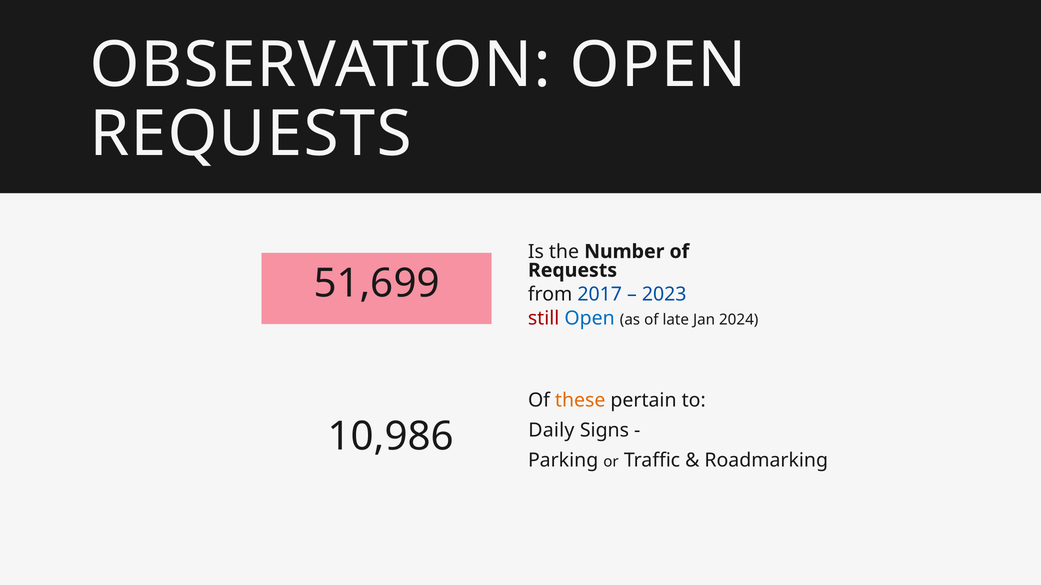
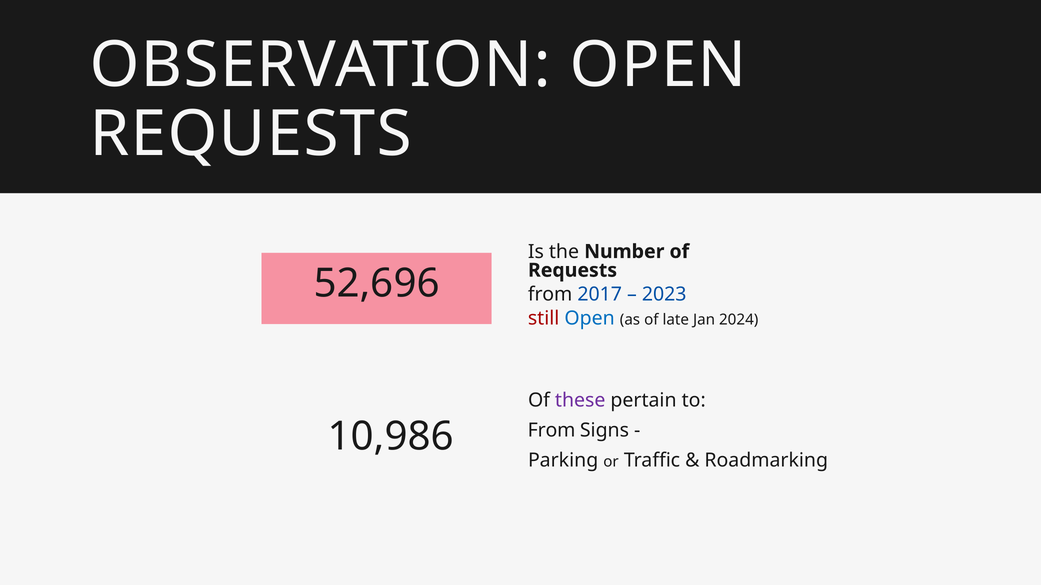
51,699: 51,699 -> 52,696
these colour: orange -> purple
Daily at (551, 431): Daily -> From
